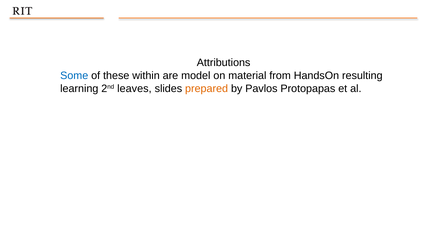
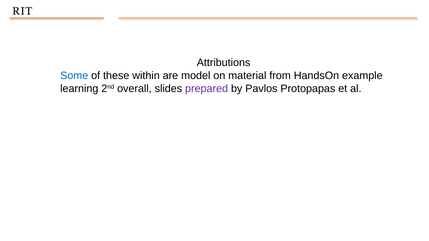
resulting: resulting -> example
leaves: leaves -> overall
prepared colour: orange -> purple
